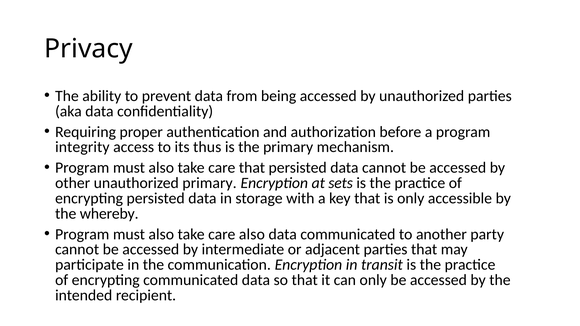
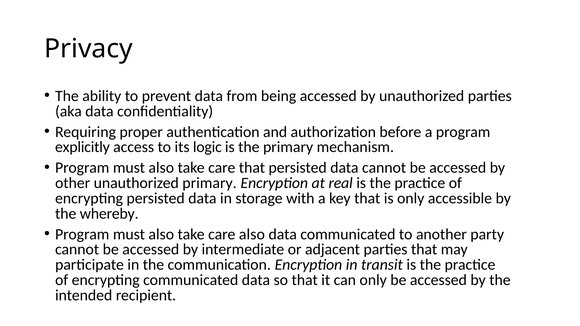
integrity: integrity -> explicitly
thus: thus -> logic
sets: sets -> real
